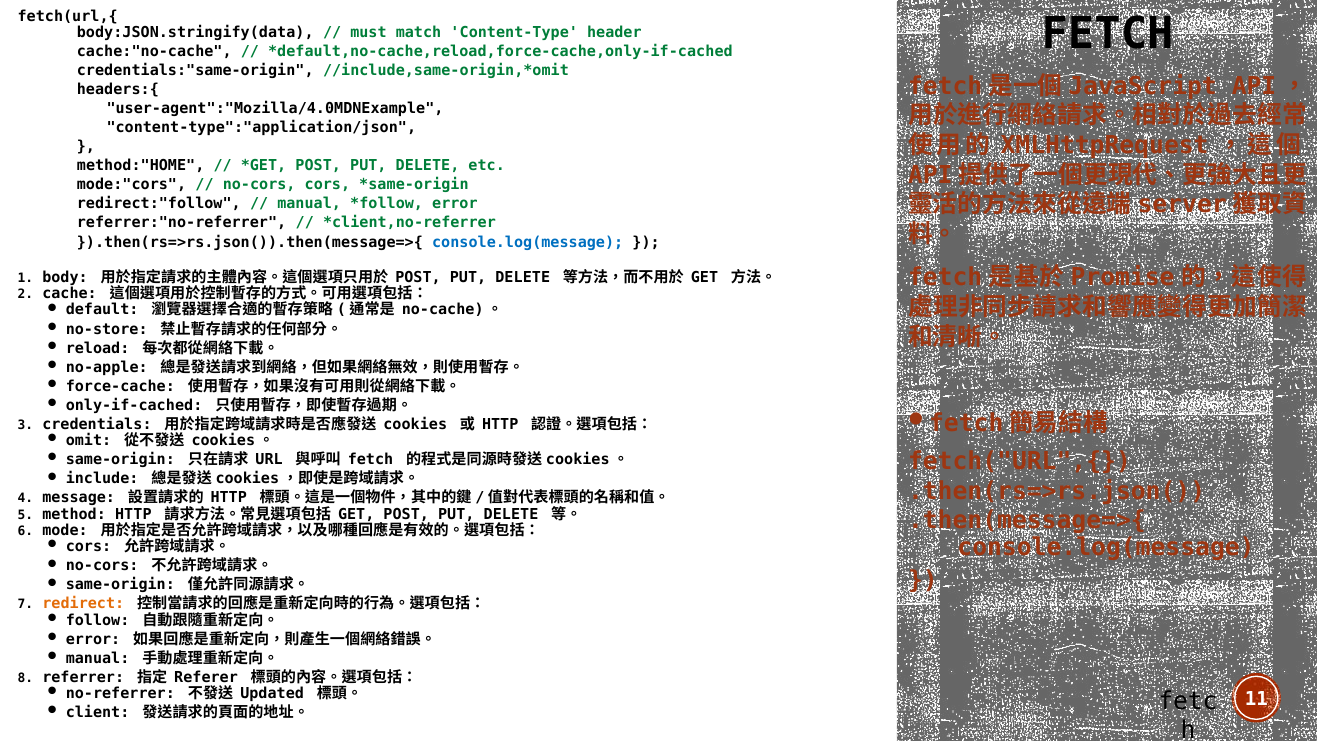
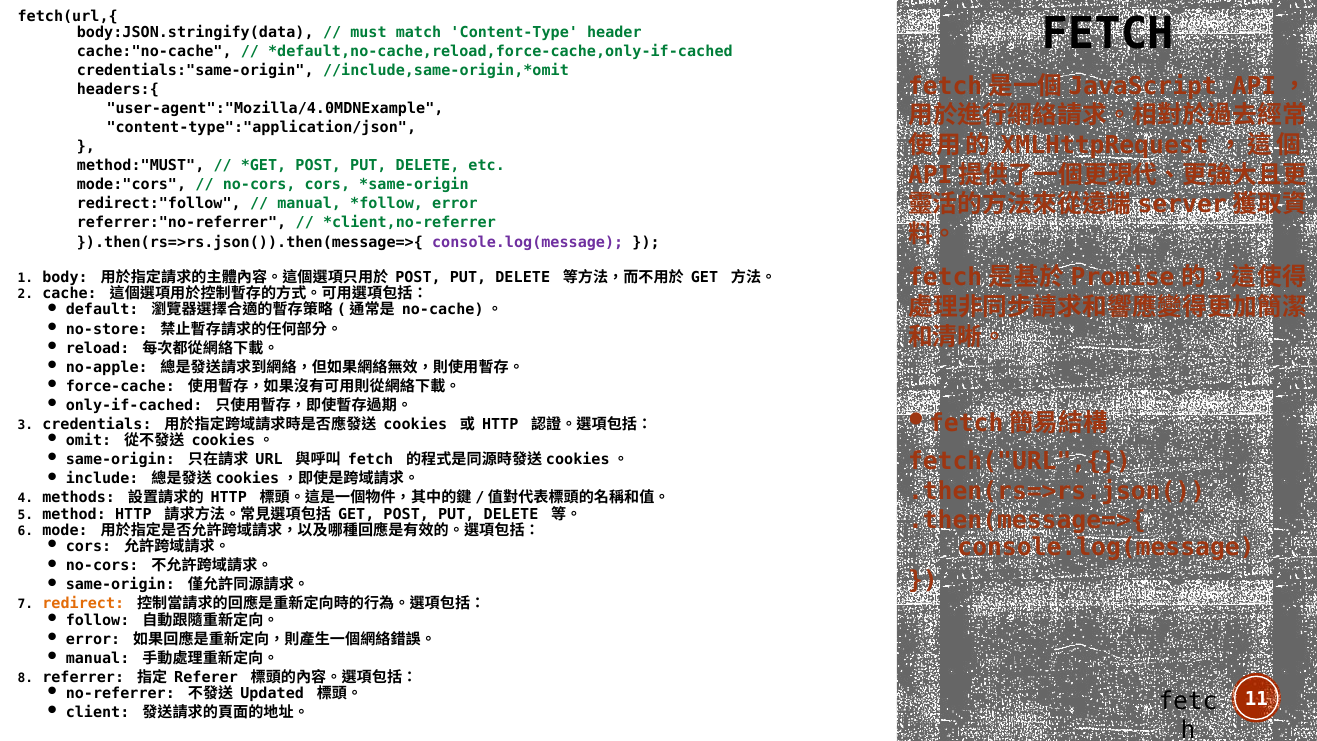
method:"HOME: method:"HOME -> method:"MUST
console.log(message at (528, 242) colour: blue -> purple
message: message -> methods
